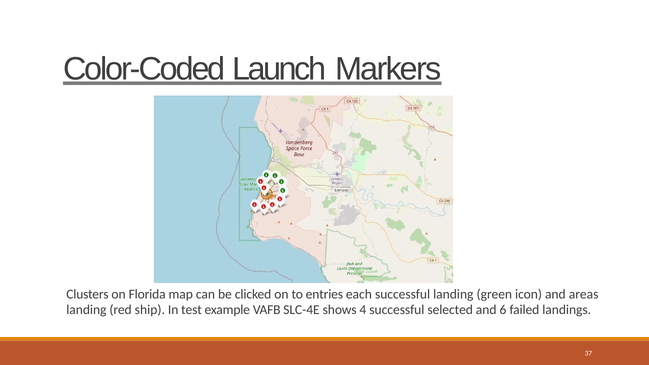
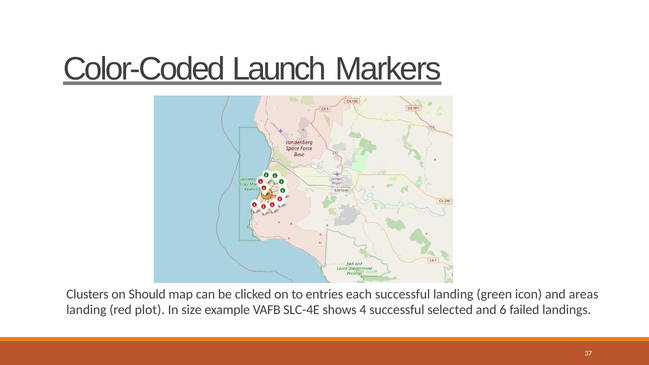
Florida: Florida -> Should
ship: ship -> plot
test: test -> size
